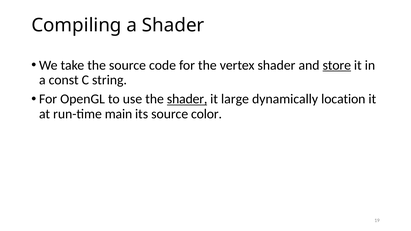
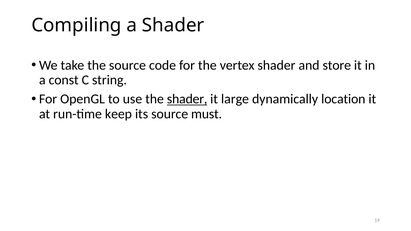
store underline: present -> none
main: main -> keep
color: color -> must
